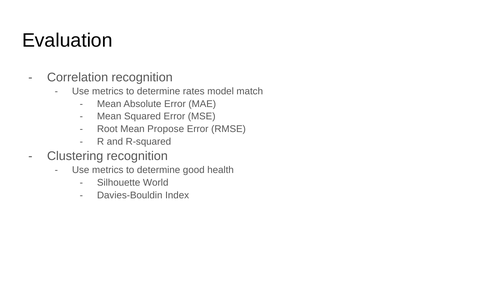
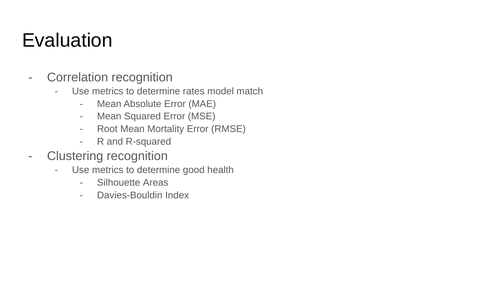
Propose: Propose -> Mortality
World: World -> Areas
